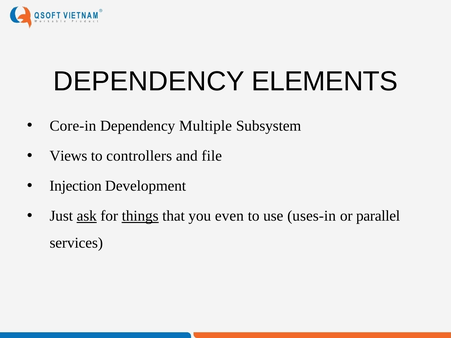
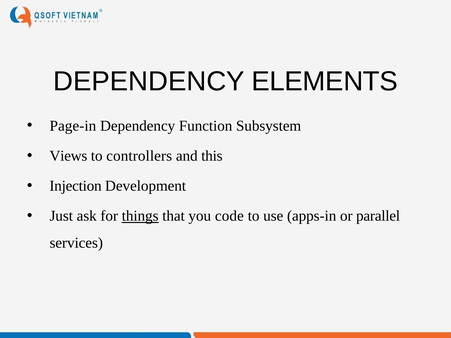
Core-in: Core-in -> Page-in
Multiple: Multiple -> Function
file: file -> this
ask underline: present -> none
even: even -> code
uses-in: uses-in -> apps-in
